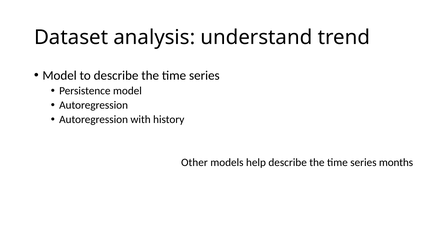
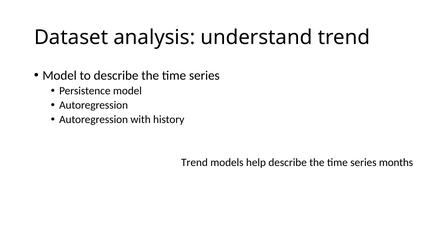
Other at (194, 163): Other -> Trend
